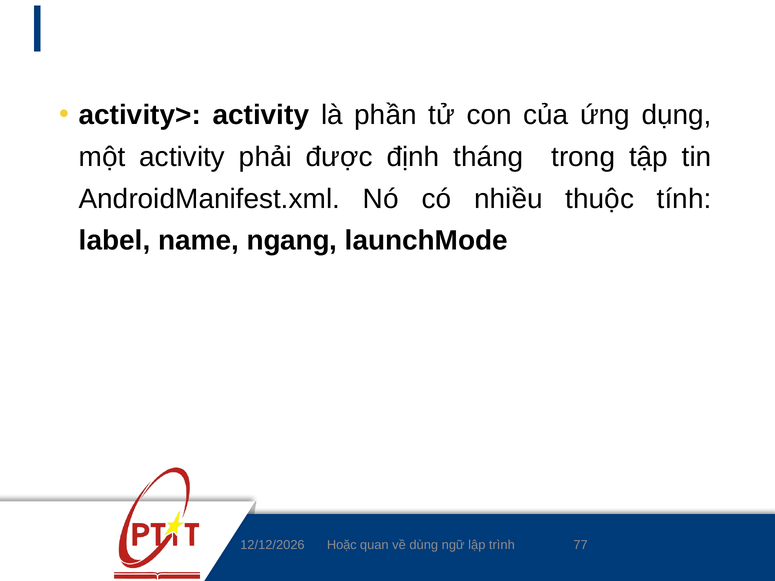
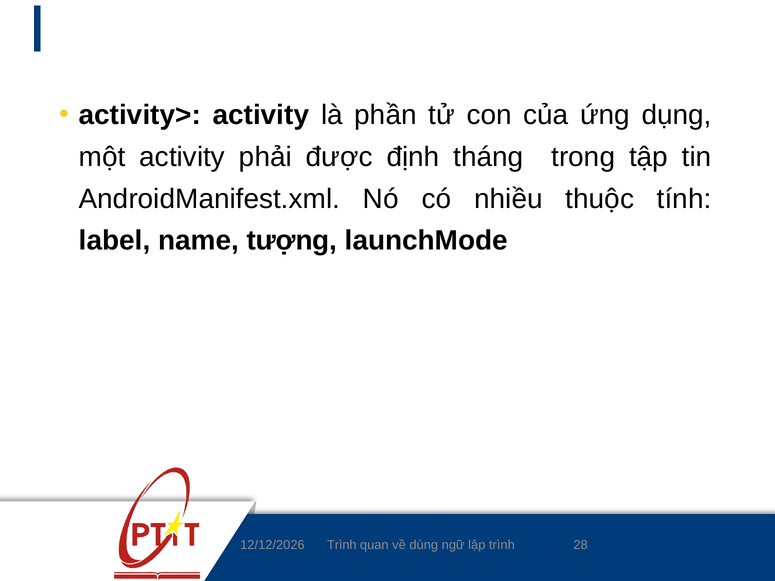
ngang: ngang -> tượng
Hoặc at (342, 545): Hoặc -> Trình
77: 77 -> 28
